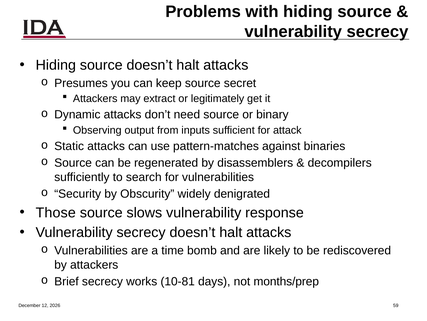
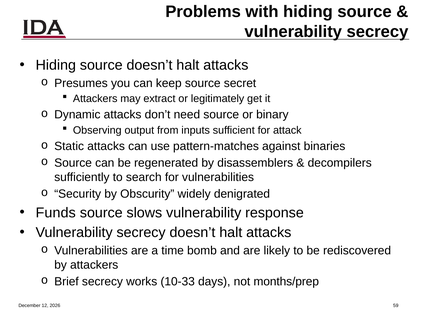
Those: Those -> Funds
10-81: 10-81 -> 10-33
